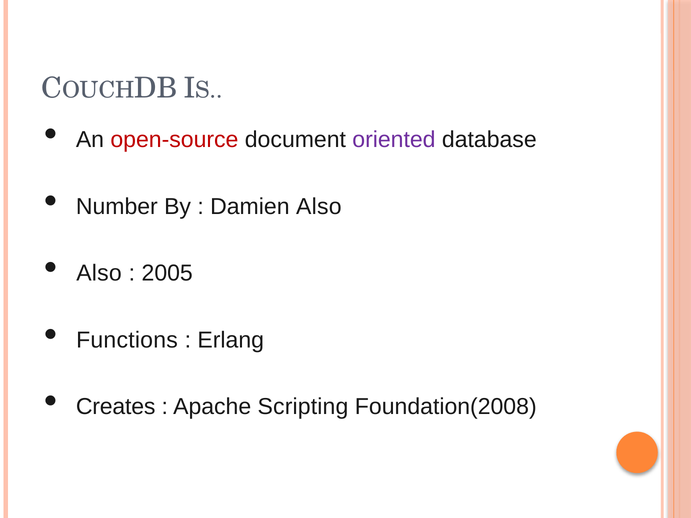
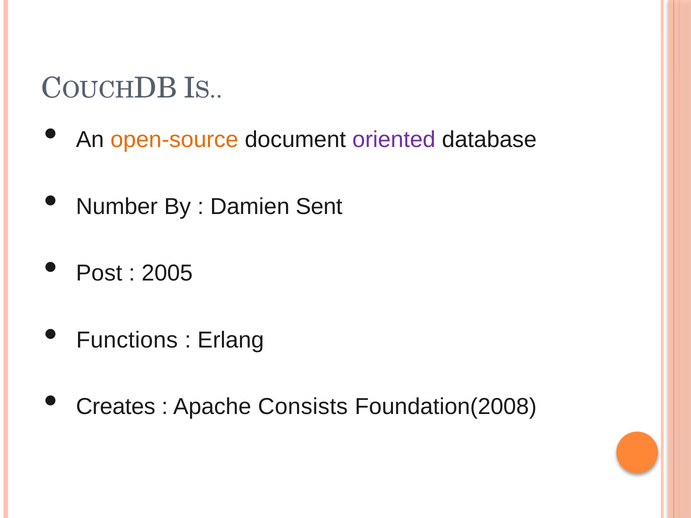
open-source colour: red -> orange
Damien Also: Also -> Sent
Also at (99, 273): Also -> Post
Scripting: Scripting -> Consists
